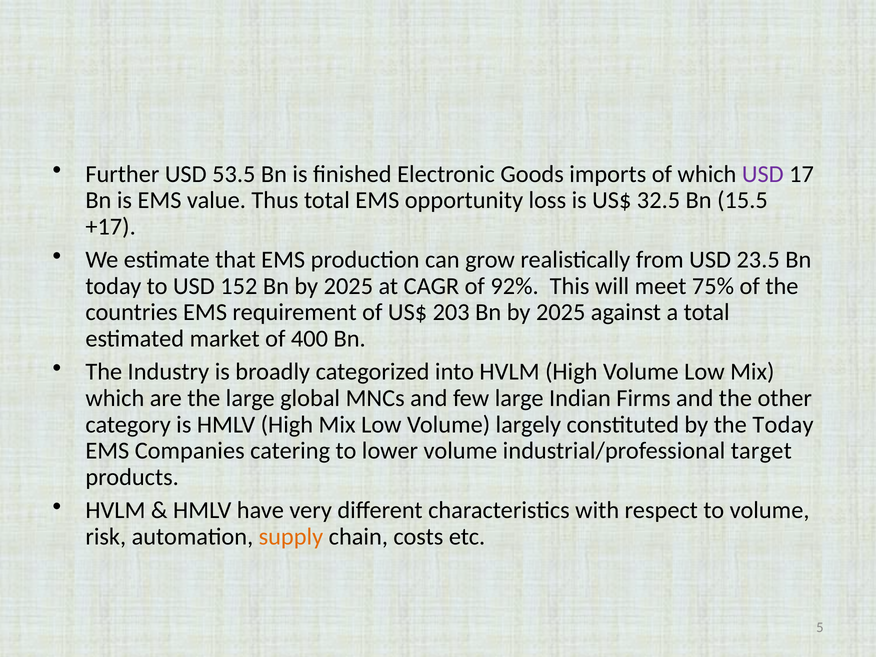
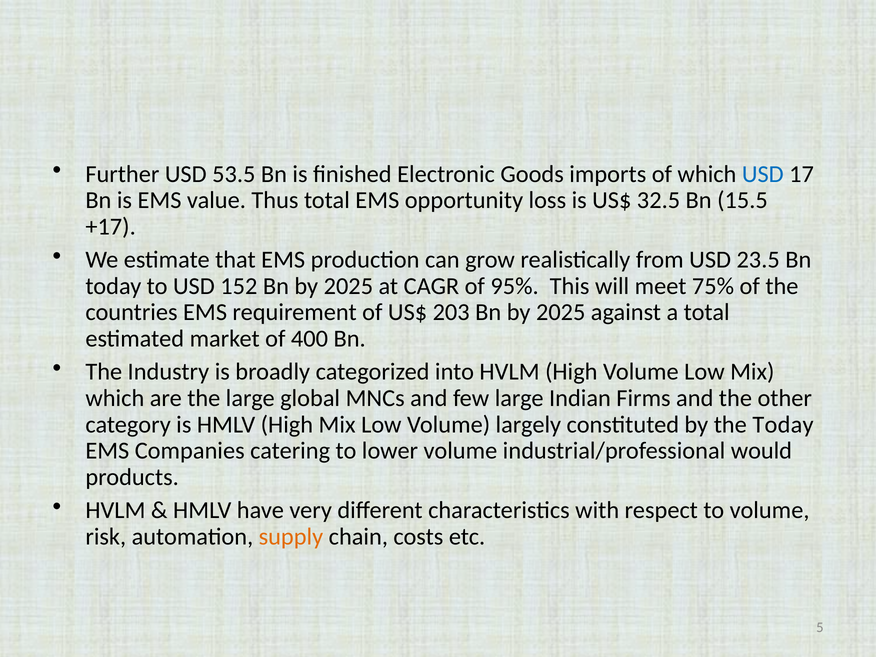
USD at (763, 174) colour: purple -> blue
92%: 92% -> 95%
target: target -> would
